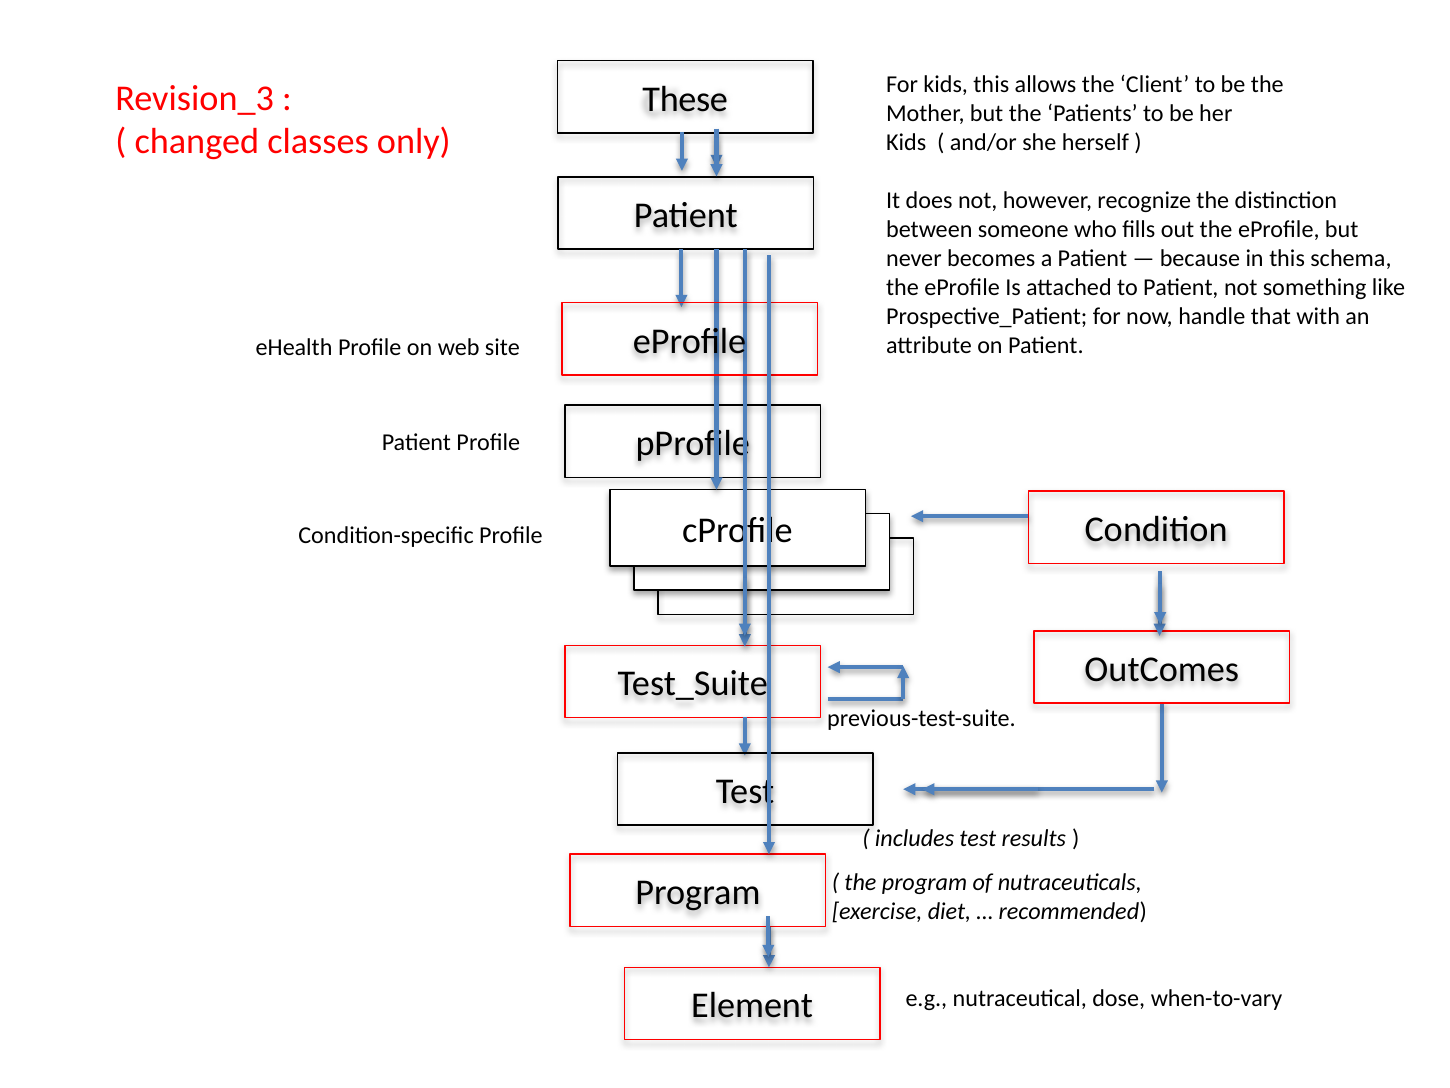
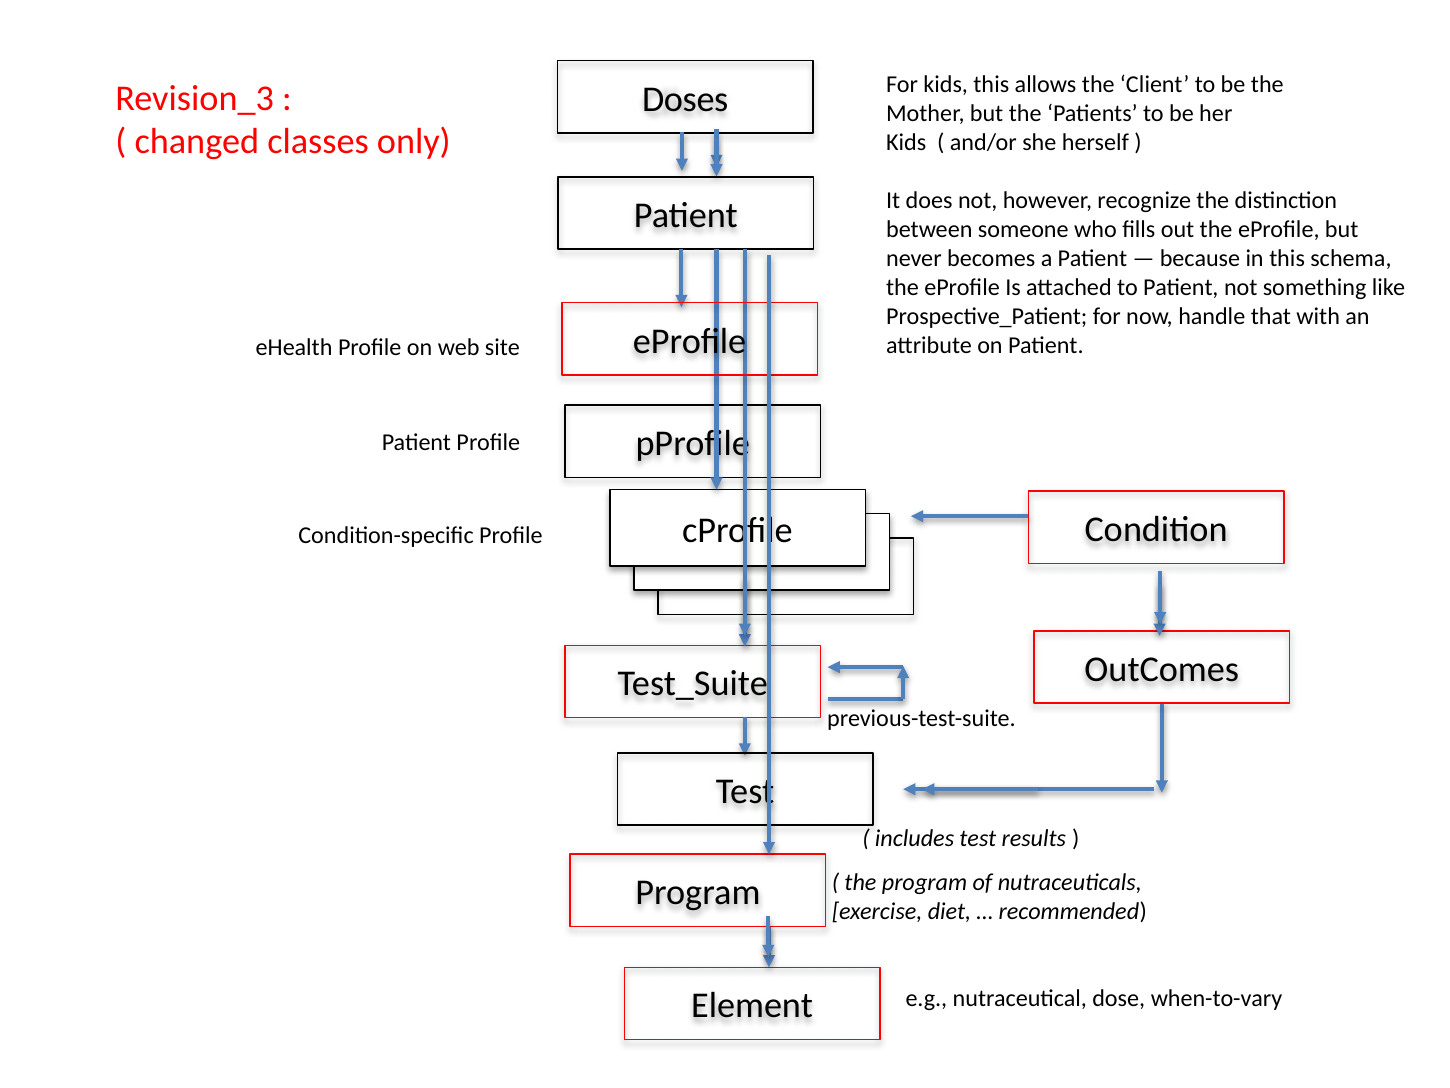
These: These -> Doses
